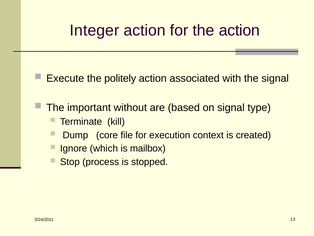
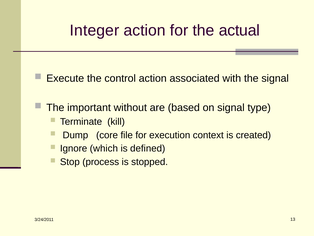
the action: action -> actual
politely: politely -> control
mailbox: mailbox -> defined
